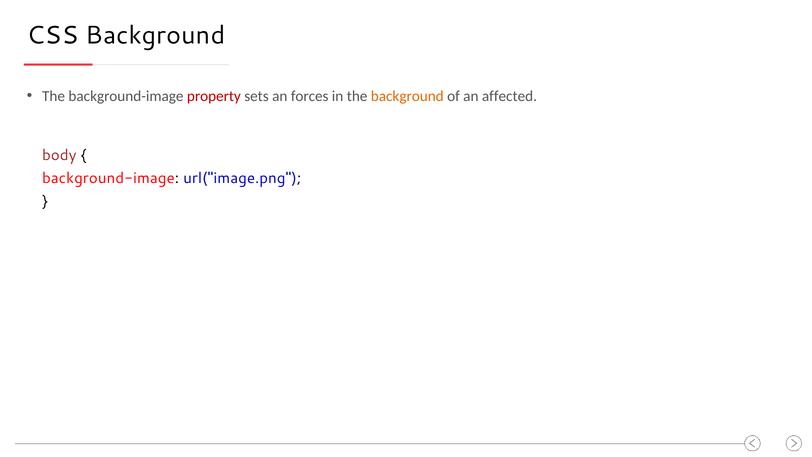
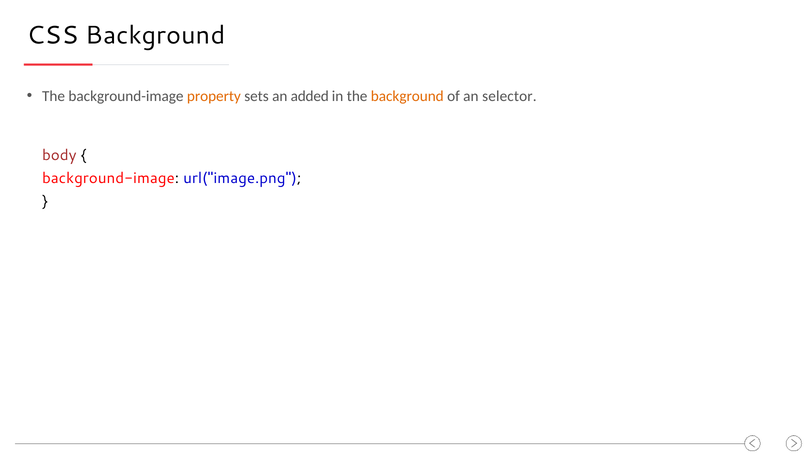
property colour: red -> orange
forces: forces -> added
affected: affected -> selector
